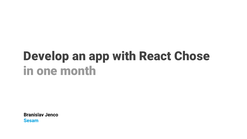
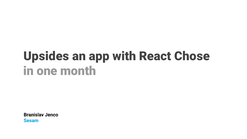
Develop: Develop -> Upsides
